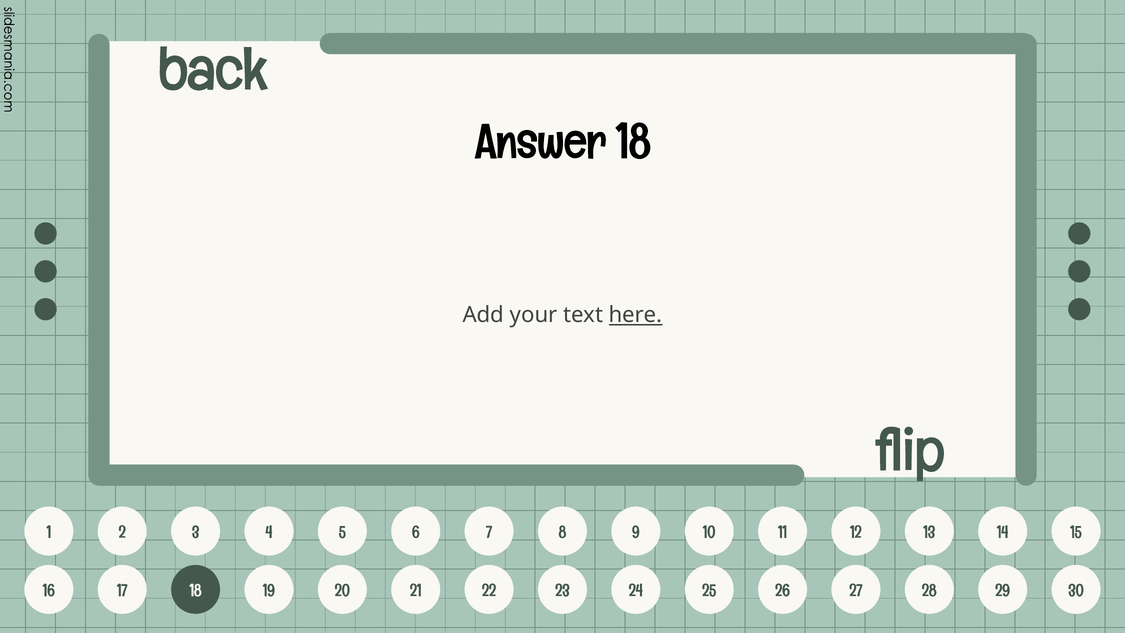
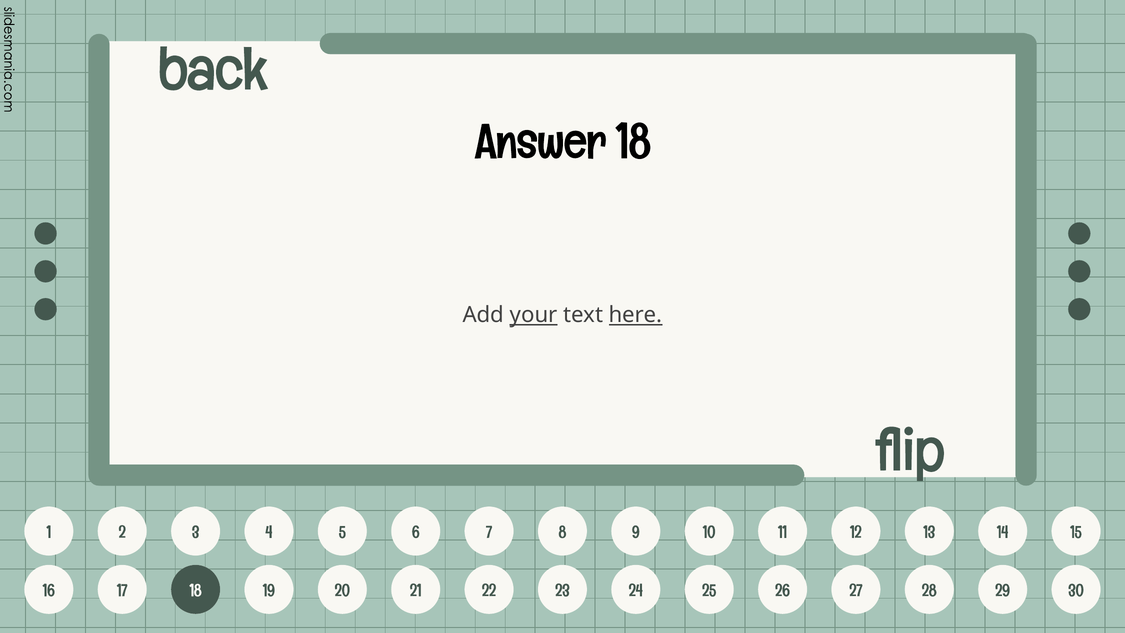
your underline: none -> present
